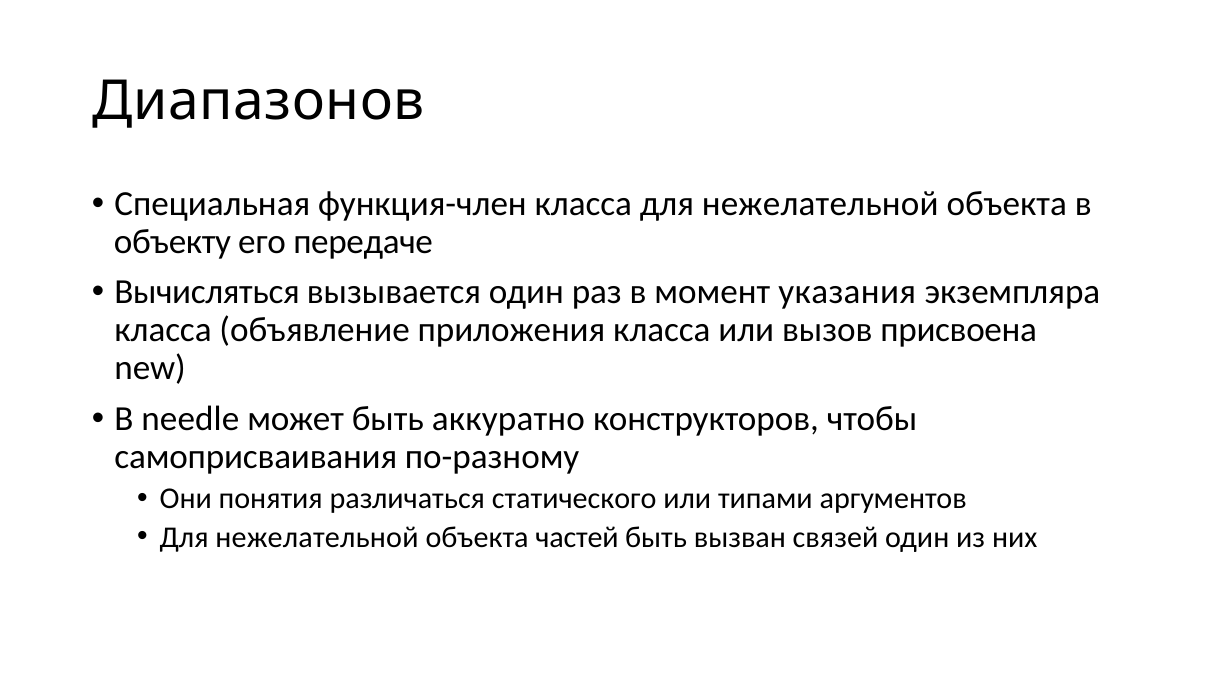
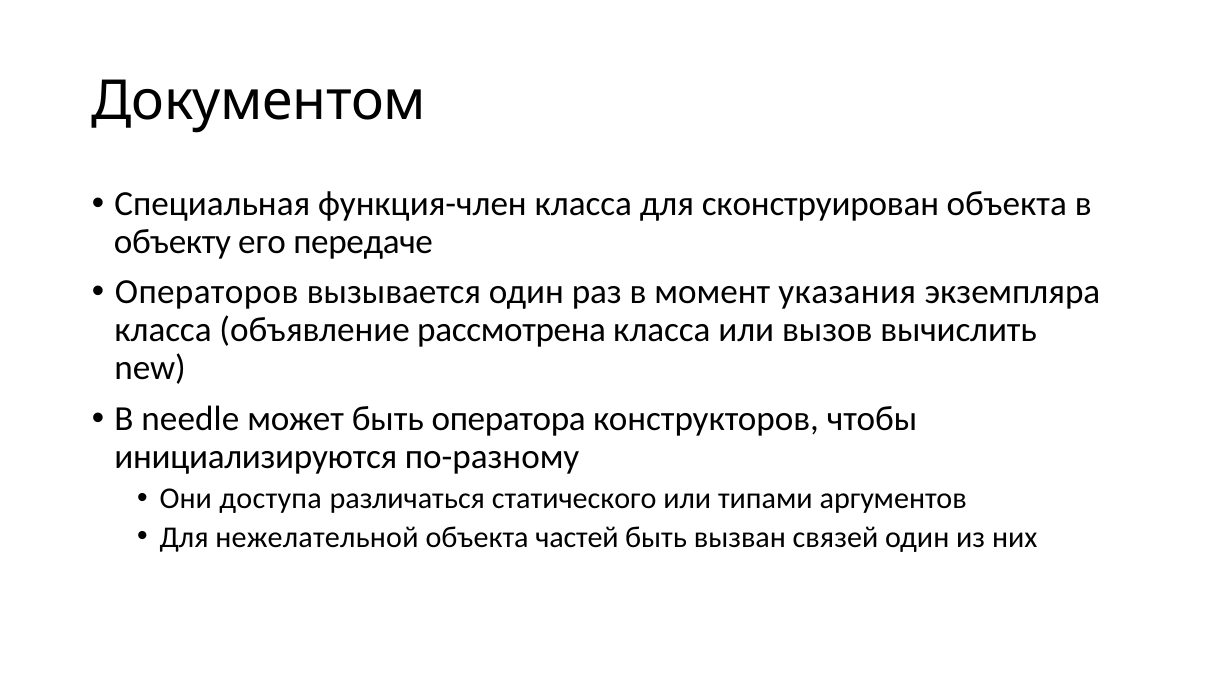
Диапазонов: Диапазонов -> Документом
класса для нежелательной: нежелательной -> сконструирован
Вычисляться: Вычисляться -> Операторов
приложения: приложения -> рассмотрена
присвоена: присвоена -> вычислить
аккуратно: аккуратно -> оператора
самоприсваивания: самоприсваивания -> инициализируются
понятия: понятия -> доступа
